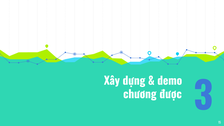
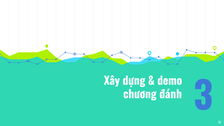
được: được -> đánh
